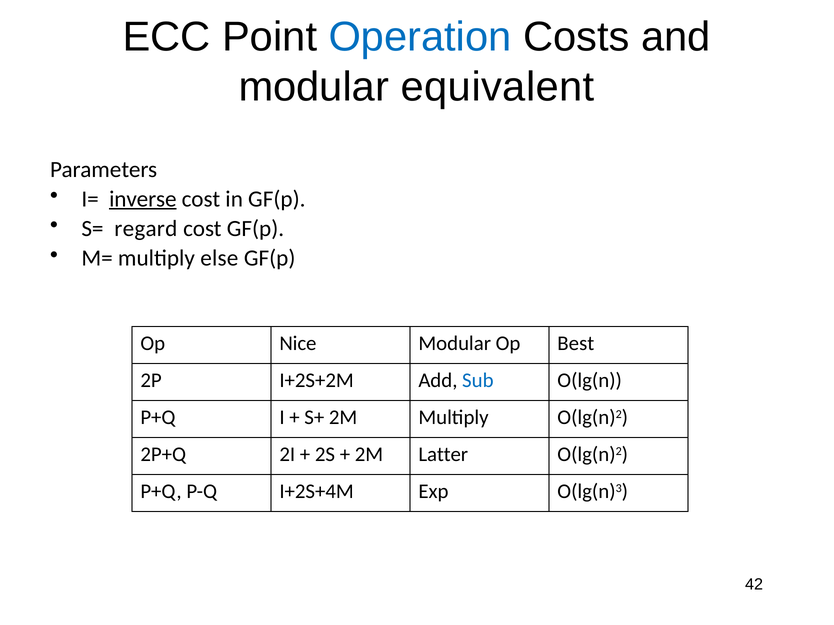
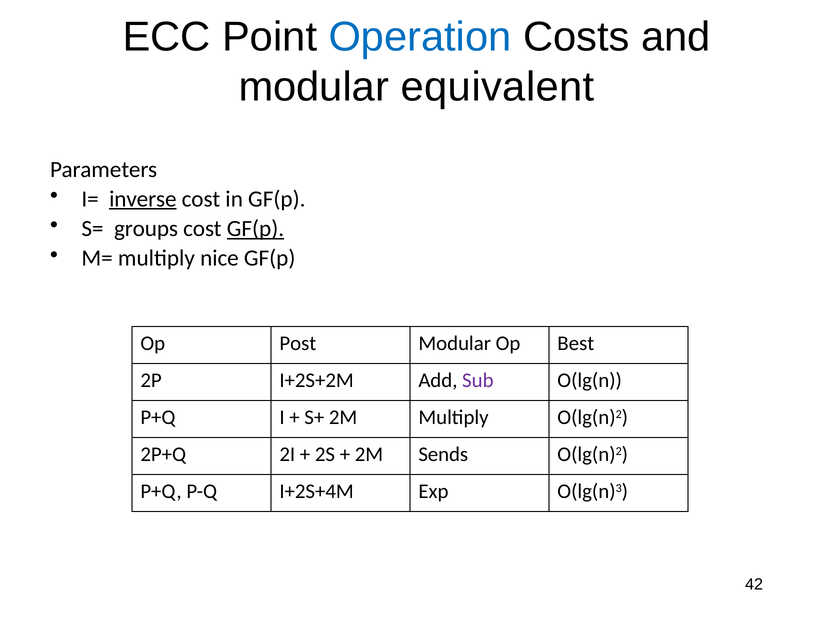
regard: regard -> groups
GF(p at (255, 229) underline: none -> present
else: else -> nice
Nice: Nice -> Post
Sub colour: blue -> purple
Latter: Latter -> Sends
